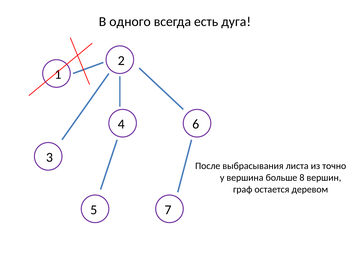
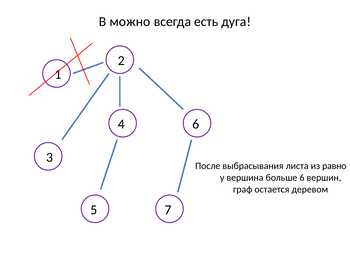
одного: одного -> можно
точно: точно -> равно
больше 8: 8 -> 6
